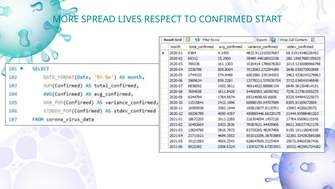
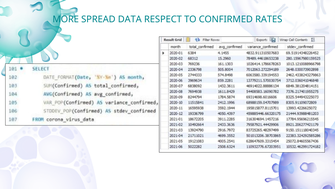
LIVES: LIVES -> DATA
START: START -> RATES
